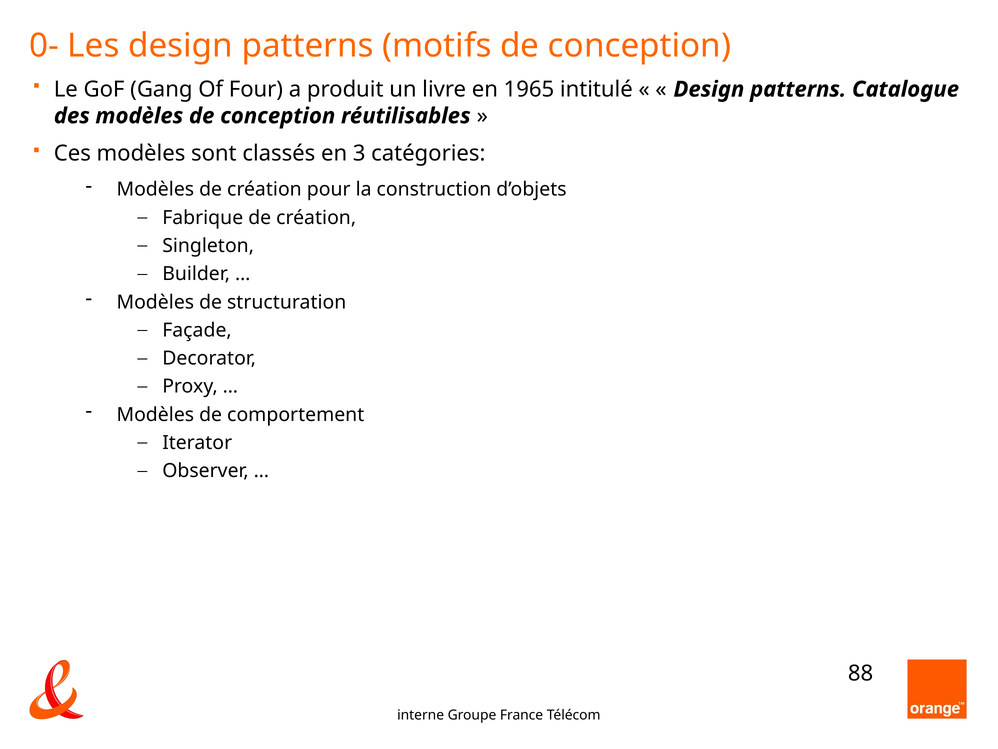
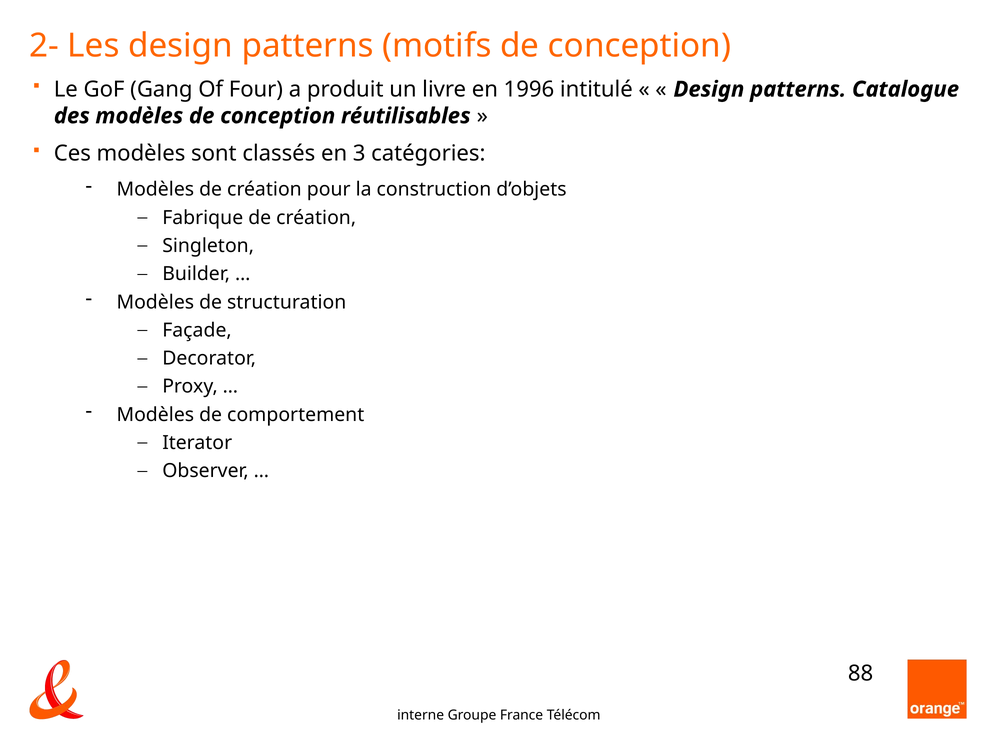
0-: 0- -> 2-
1965: 1965 -> 1996
